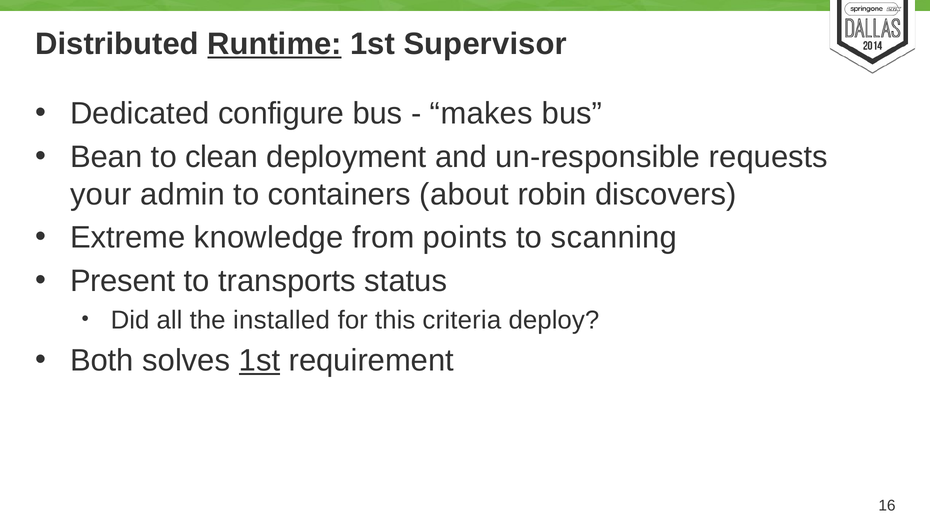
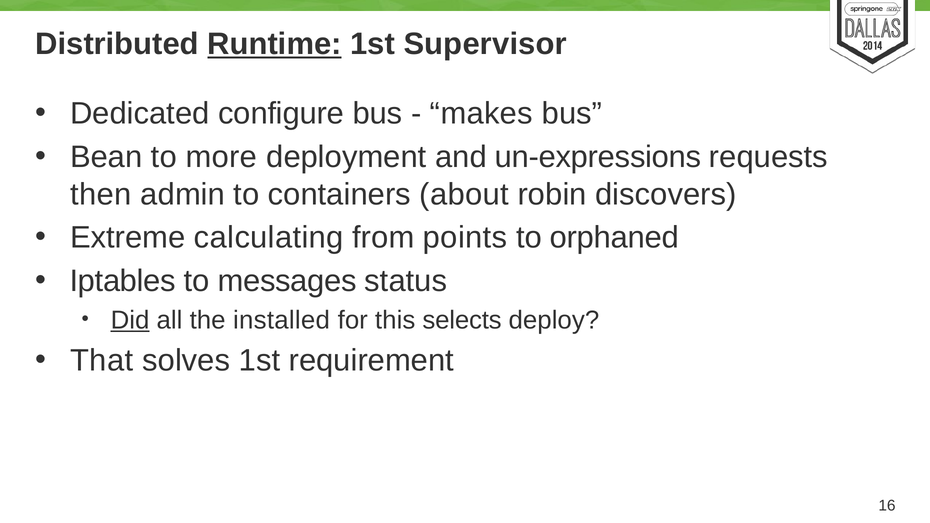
clean: clean -> more
un-responsible: un-responsible -> un-expressions
your: your -> then
knowledge: knowledge -> calculating
scanning: scanning -> orphaned
Present: Present -> Iptables
transports: transports -> messages
Did underline: none -> present
criteria: criteria -> selects
Both: Both -> That
1st at (259, 361) underline: present -> none
